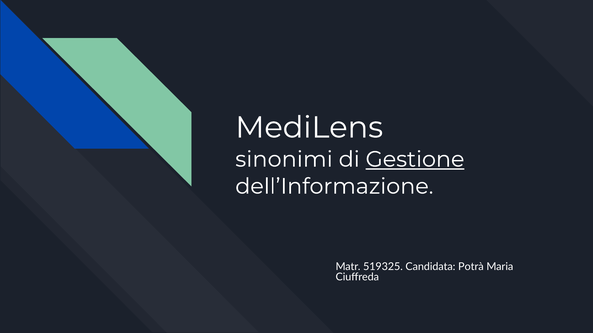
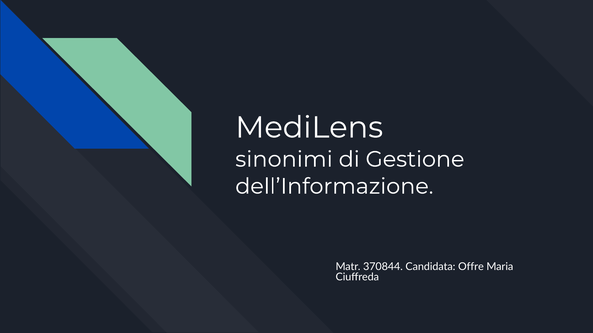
Gestione underline: present -> none
519325: 519325 -> 370844
Potrà: Potrà -> Offre
